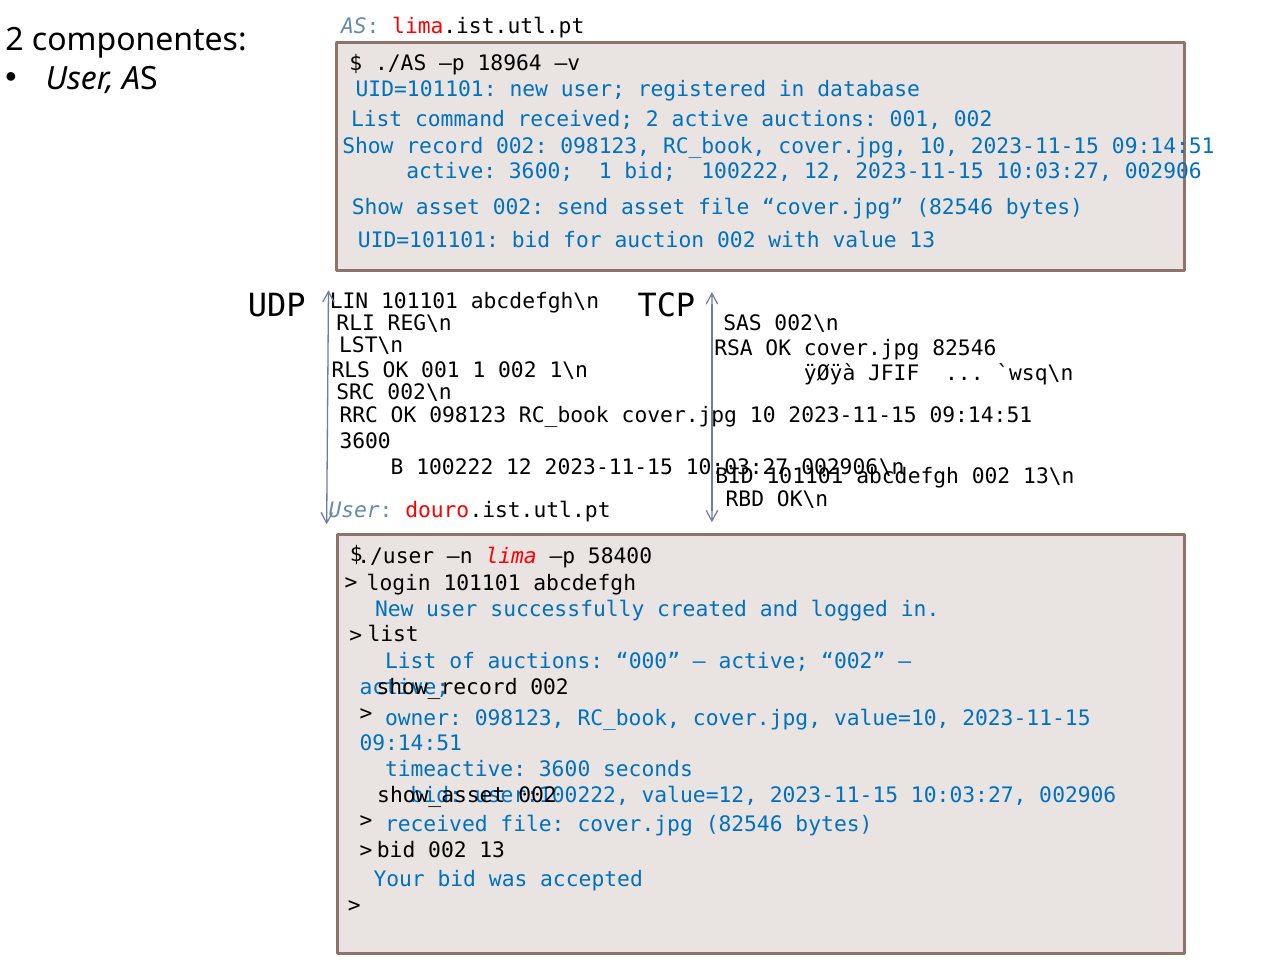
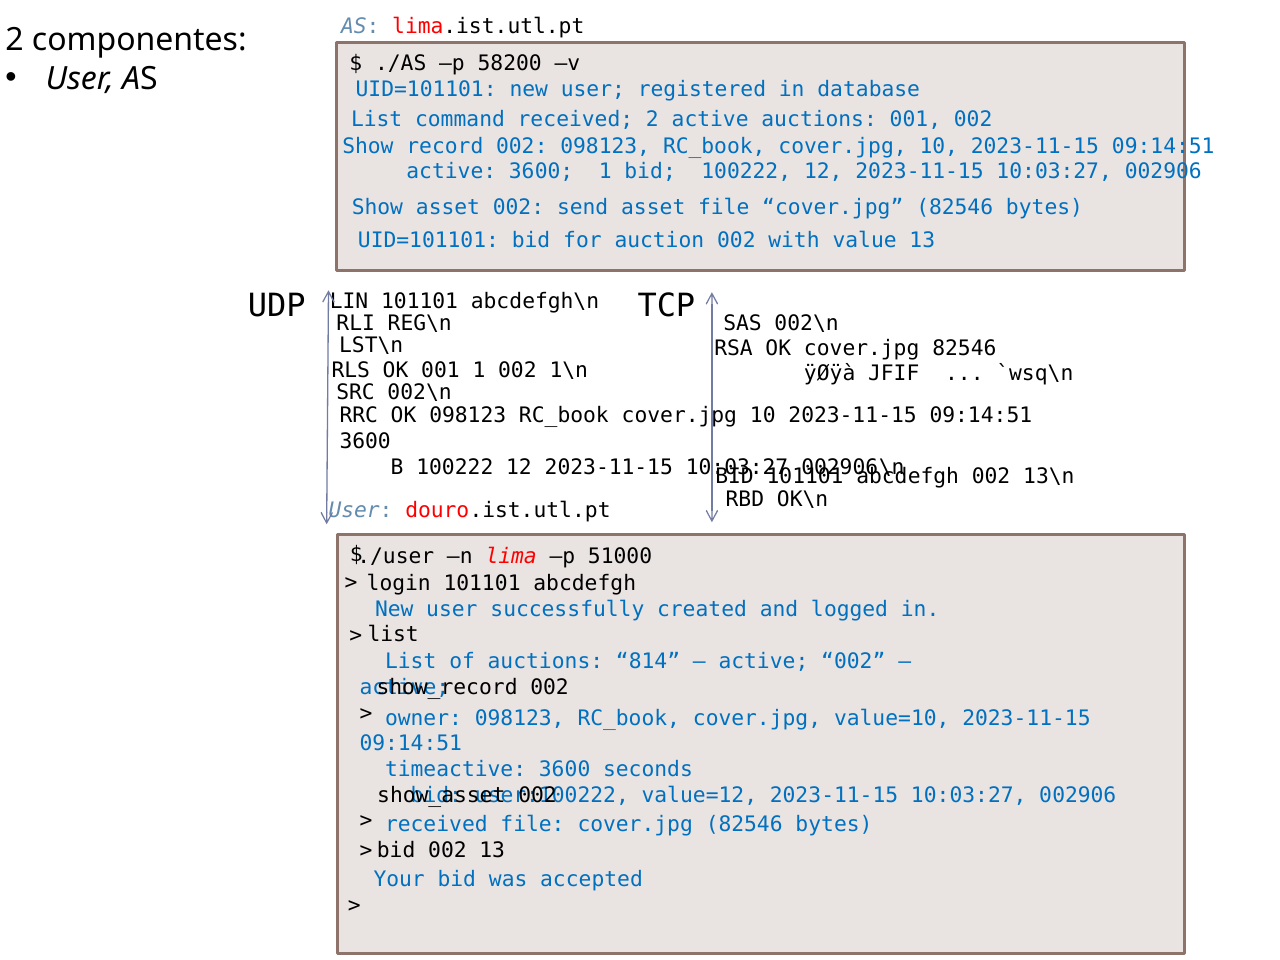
18964: 18964 -> 58200
58400: 58400 -> 51000
000: 000 -> 814
